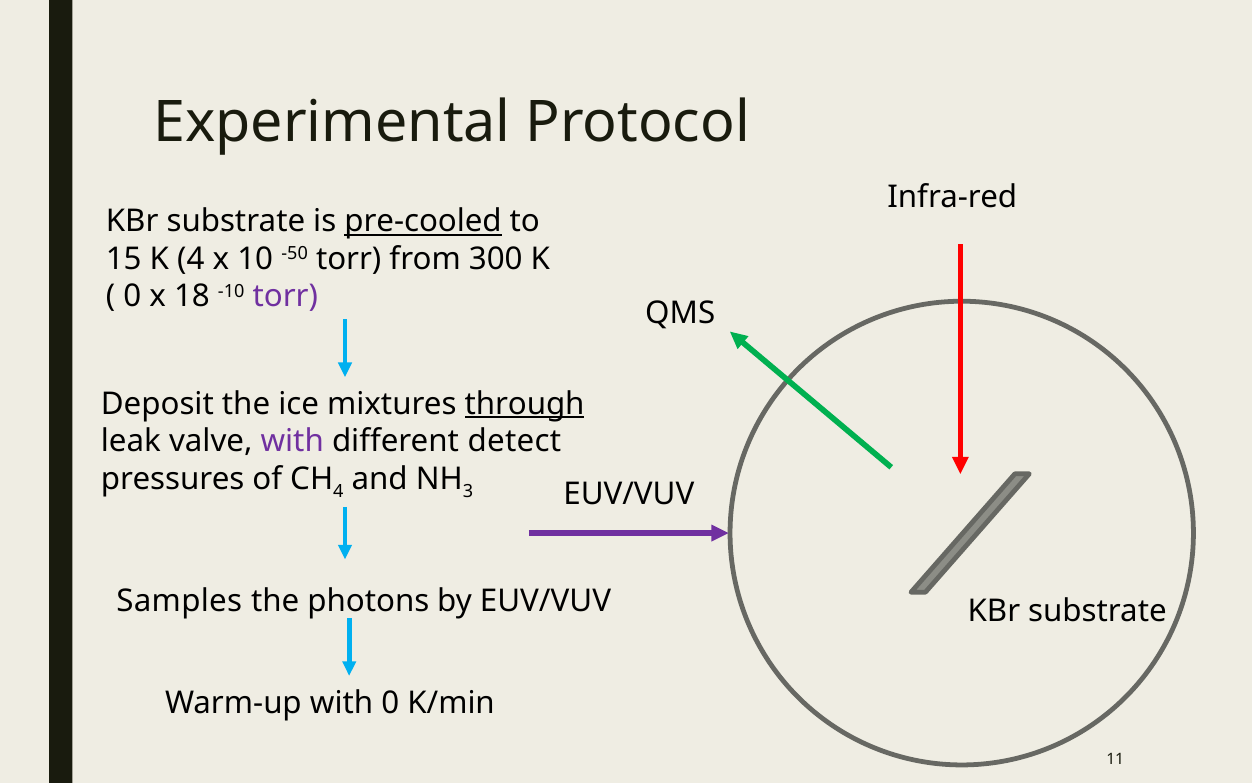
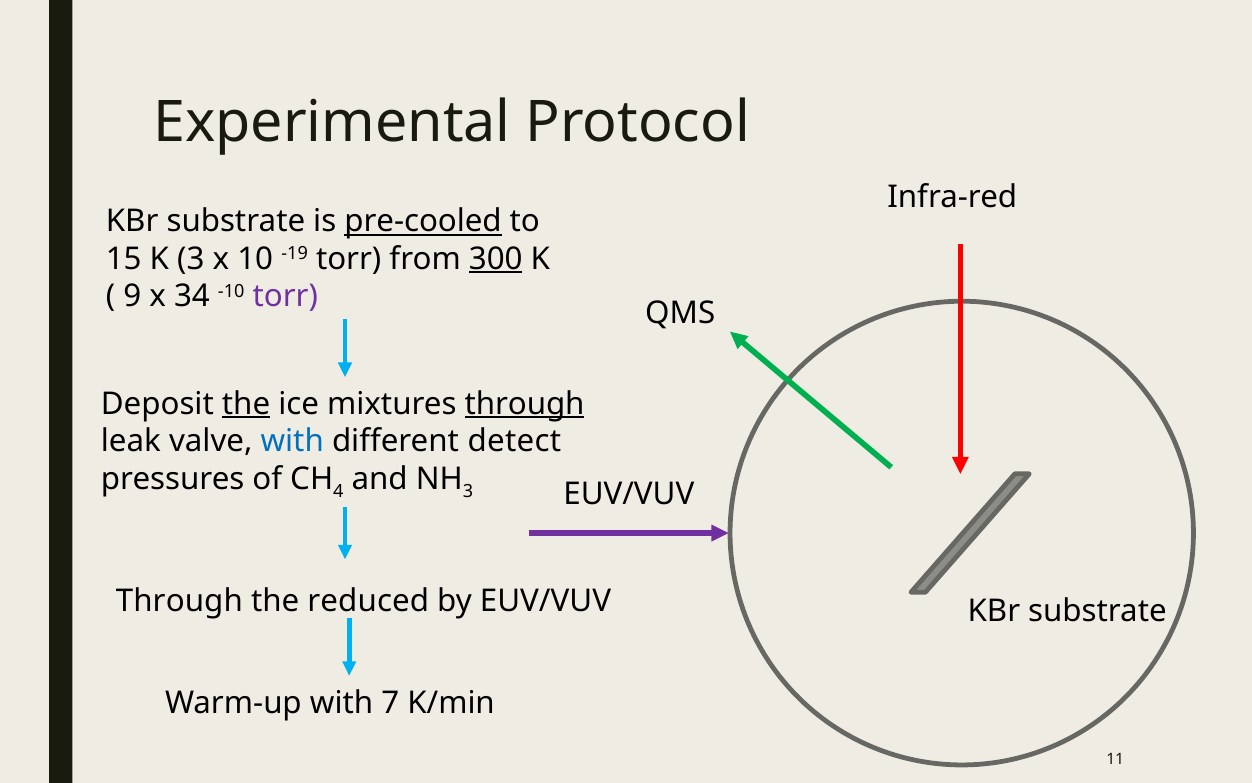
K 4: 4 -> 3
-50: -50 -> -19
300 underline: none -> present
0 at (132, 296): 0 -> 9
18: 18 -> 34
the at (246, 404) underline: none -> present
with at (292, 441) colour: purple -> blue
Samples at (179, 601): Samples -> Through
photons: photons -> reduced
with 0: 0 -> 7
